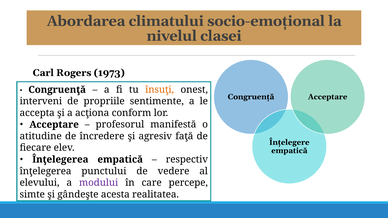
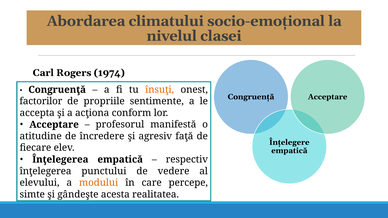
1973: 1973 -> 1974
interveni: interveni -> factorilor
modului colour: purple -> orange
